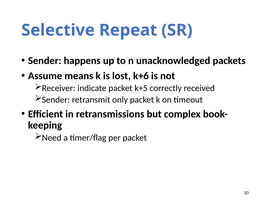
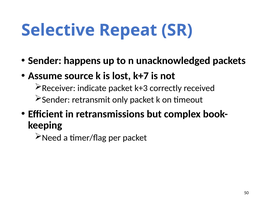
means: means -> source
k+6: k+6 -> k+7
k+5: k+5 -> k+3
